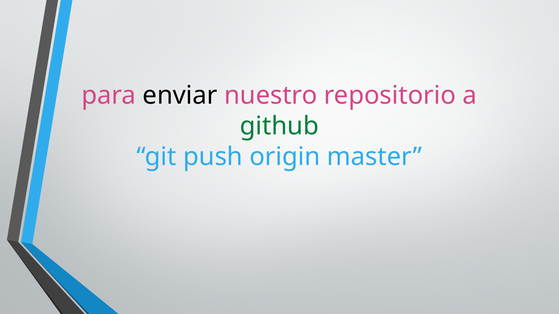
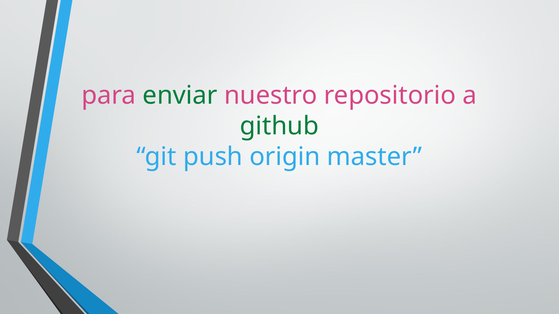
enviar colour: black -> green
